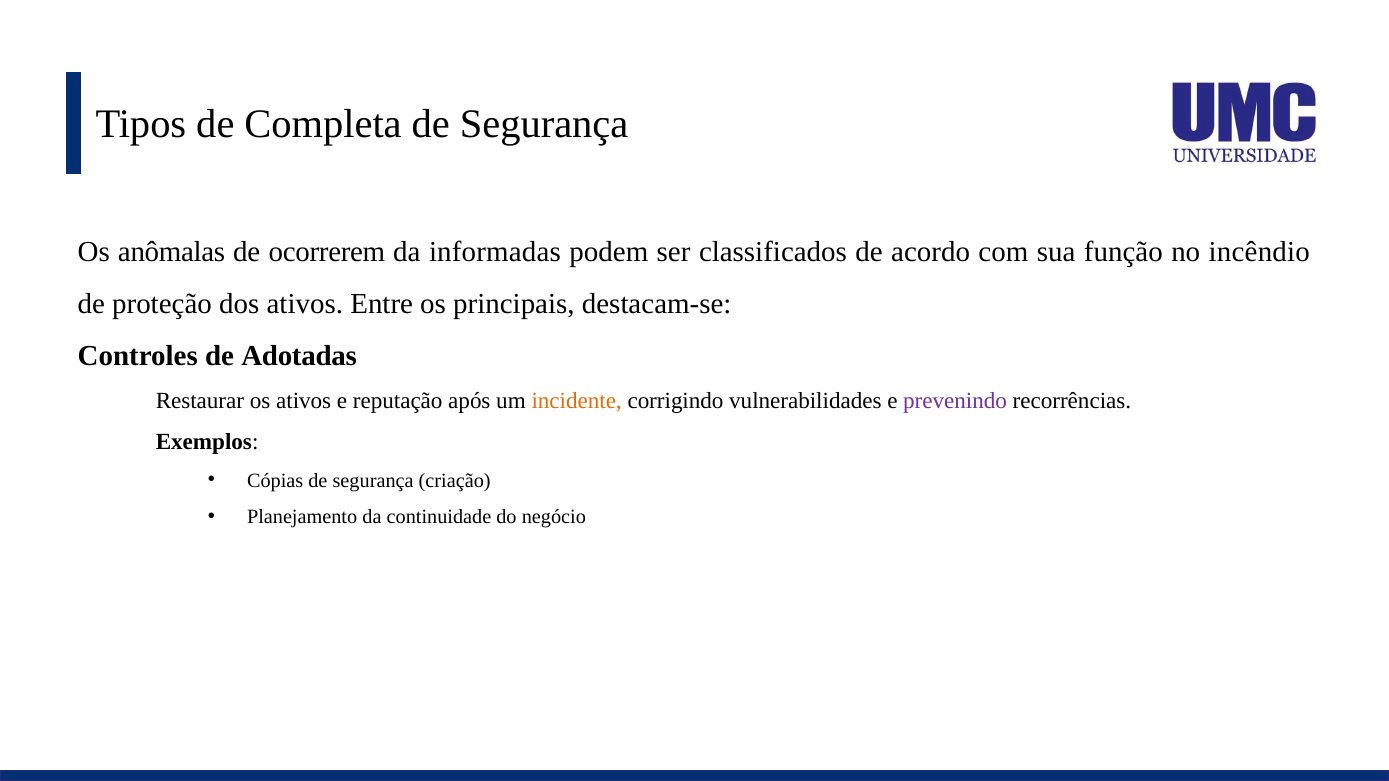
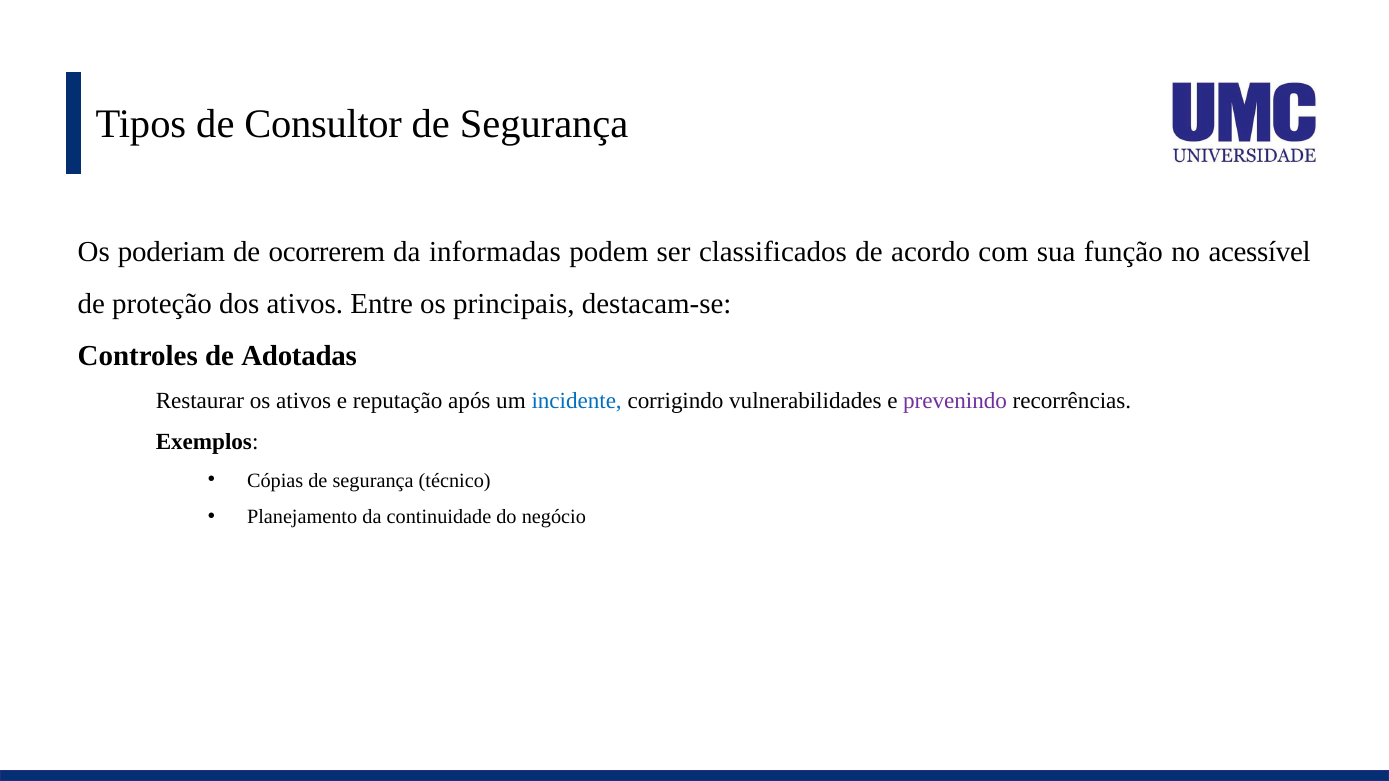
Completa: Completa -> Consultor
anômalas: anômalas -> poderiam
incêndio: incêndio -> acessível
incidente colour: orange -> blue
criação: criação -> técnico
